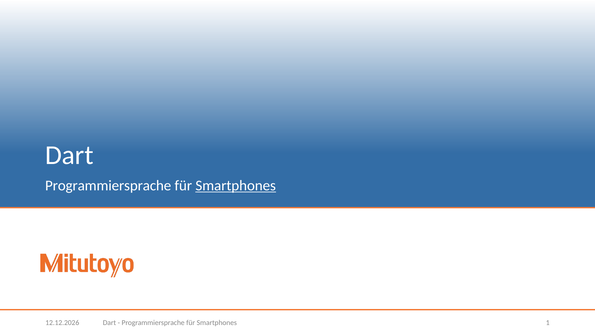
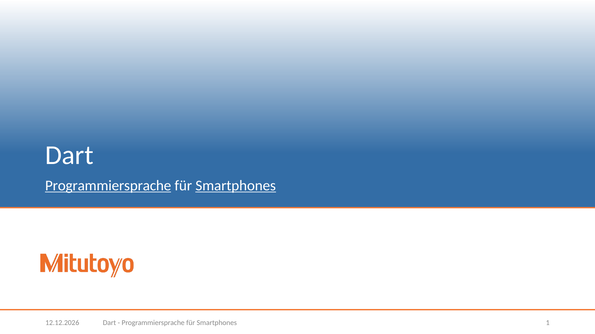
Programmiersprache at (108, 186) underline: none -> present
